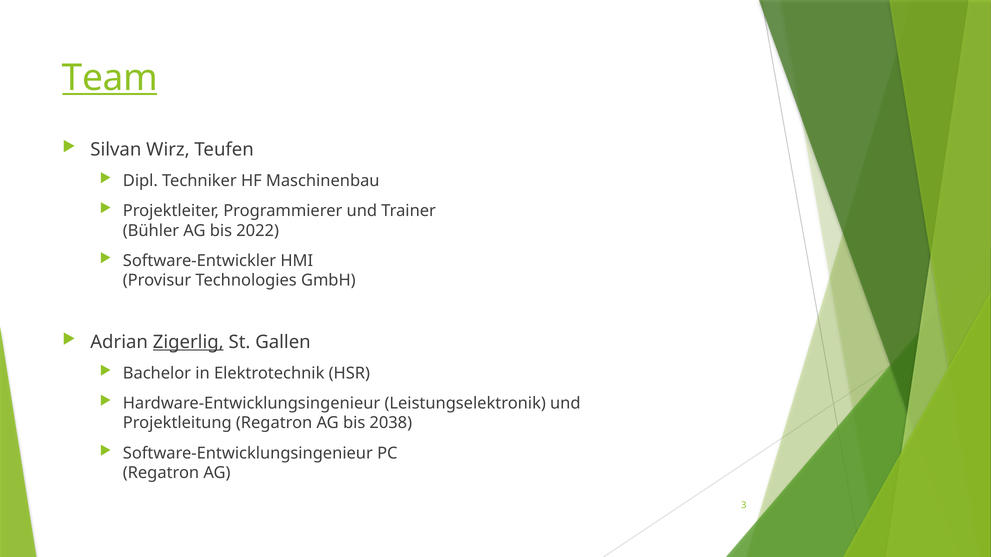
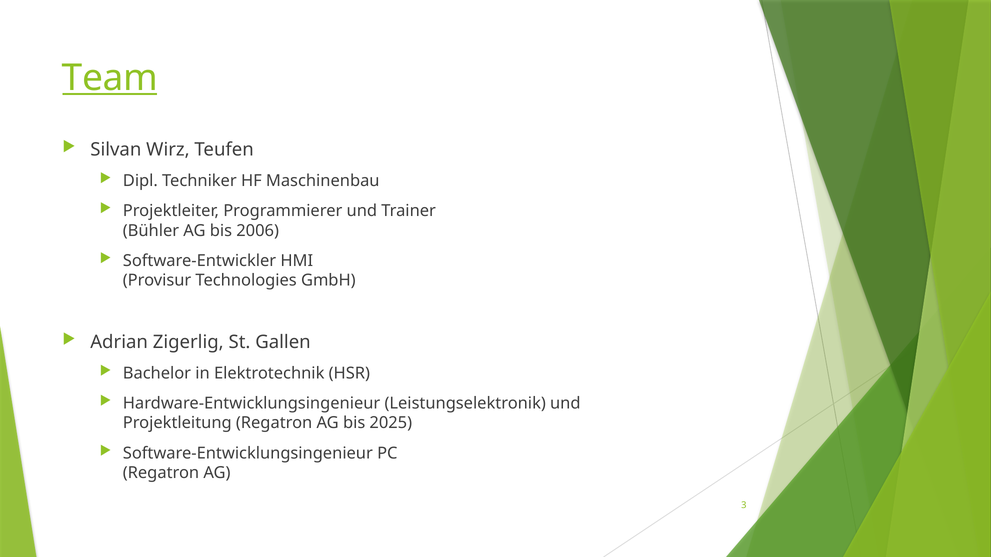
2022: 2022 -> 2006
Zigerlig underline: present -> none
2038: 2038 -> 2025
